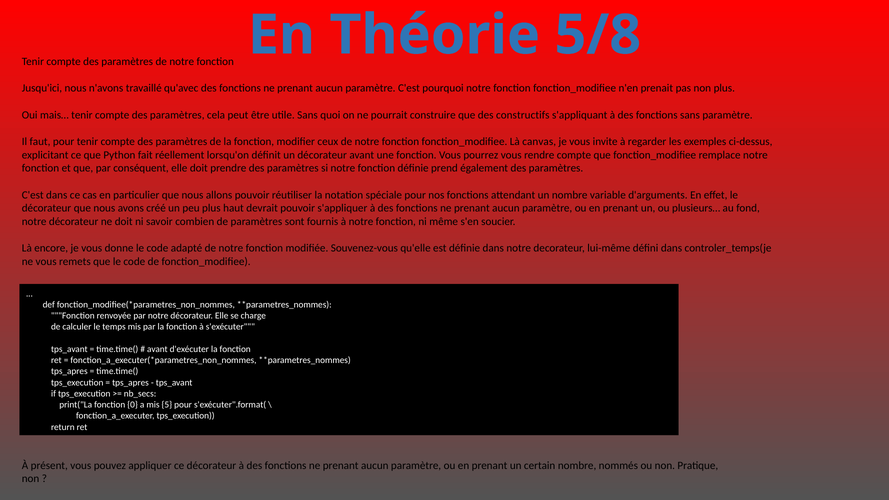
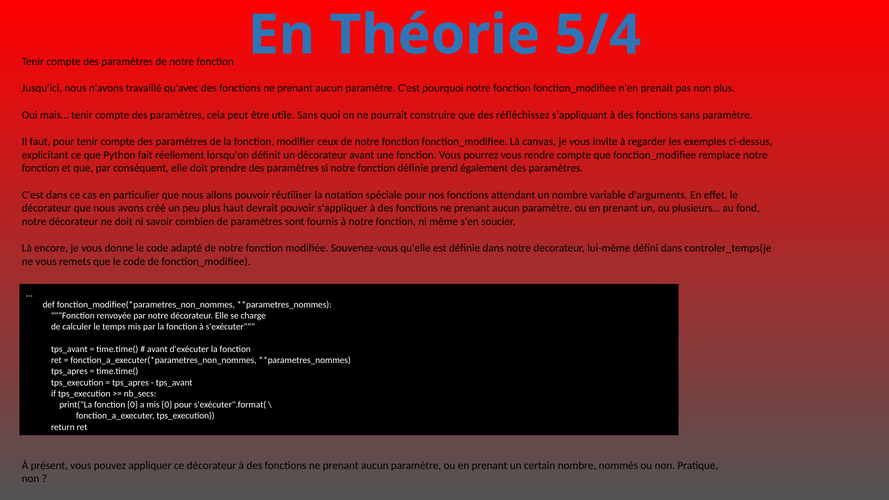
5/8: 5/8 -> 5/4
constructifs: constructifs -> réfléchissez
mis 5: 5 -> 0
